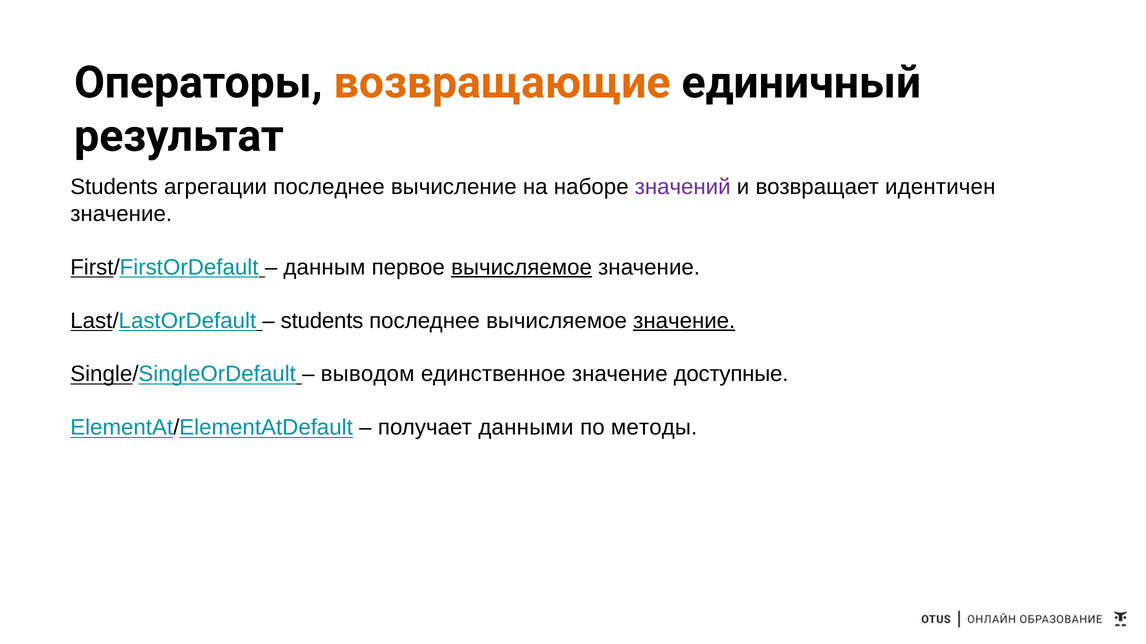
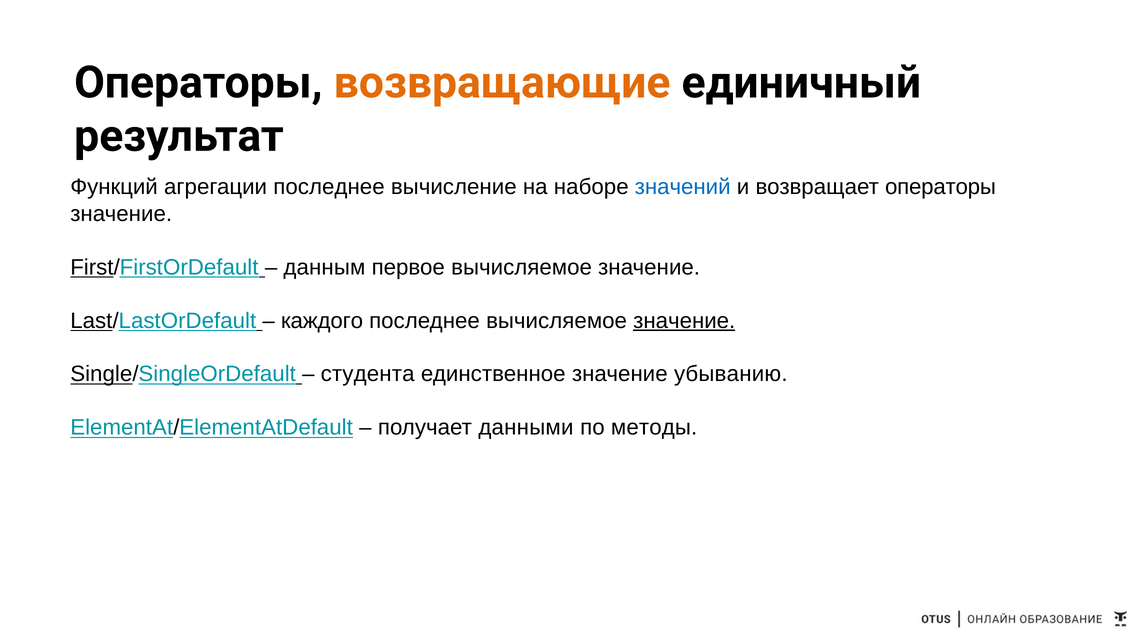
Students at (114, 187): Students -> Функций
значений colour: purple -> blue
возвращает идентичен: идентичен -> операторы
вычисляемое at (522, 268) underline: present -> none
students at (322, 321): students -> каждого
выводом: выводом -> студента
доступные: доступные -> убыванию
